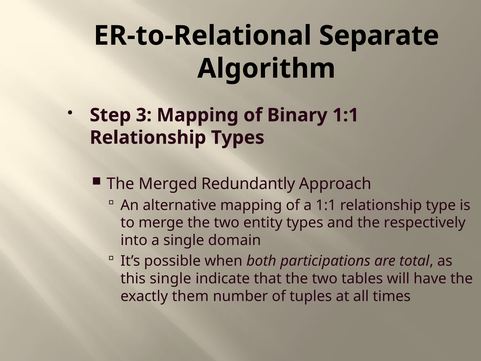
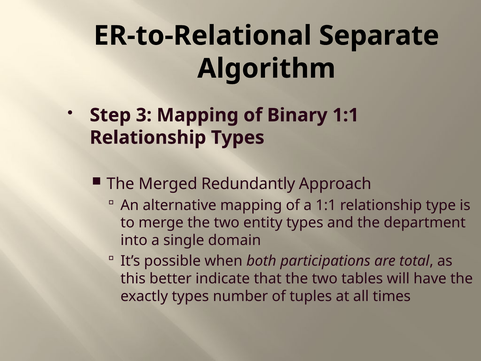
respectively: respectively -> department
this single: single -> better
exactly them: them -> types
